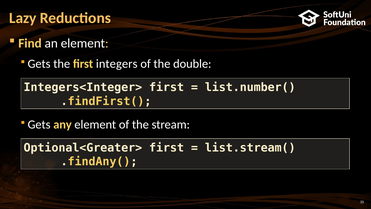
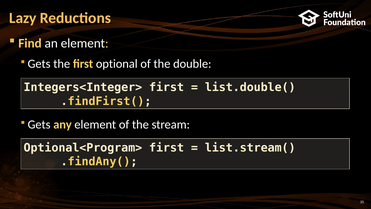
integers: integers -> optional
list.number(: list.number( -> list.double(
Optional<Greater>: Optional<Greater> -> Optional<Program>
